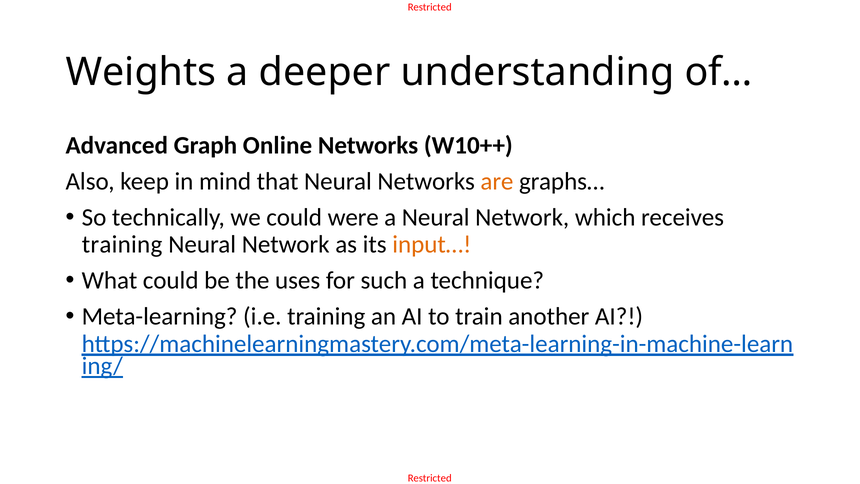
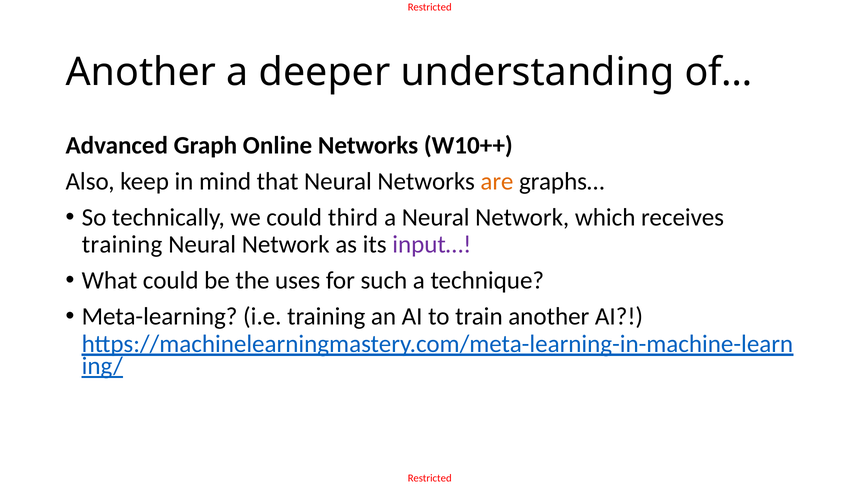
Weights at (141, 72): Weights -> Another
were: were -> third
input… colour: orange -> purple
